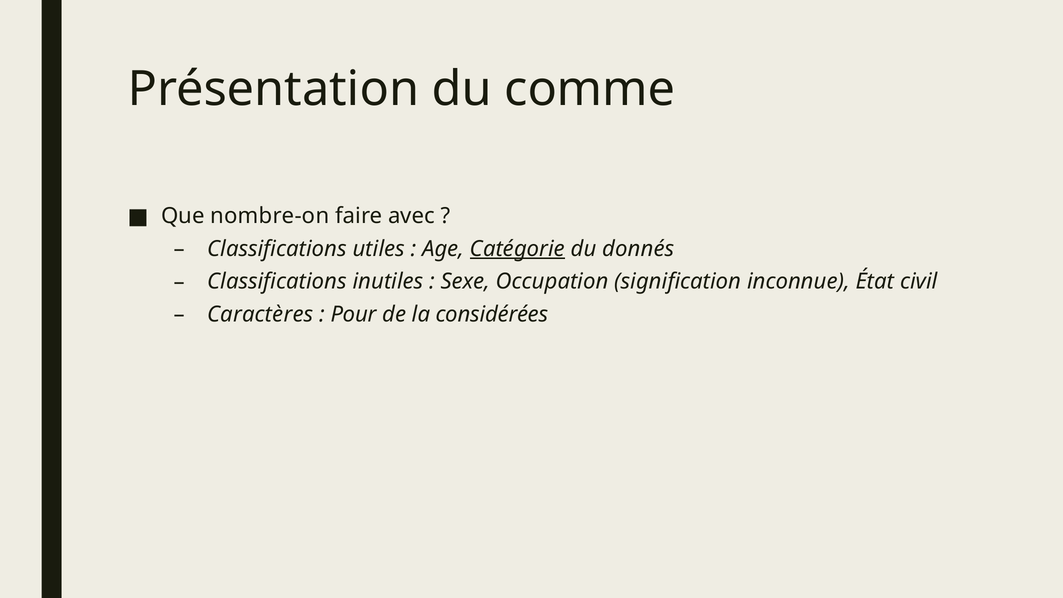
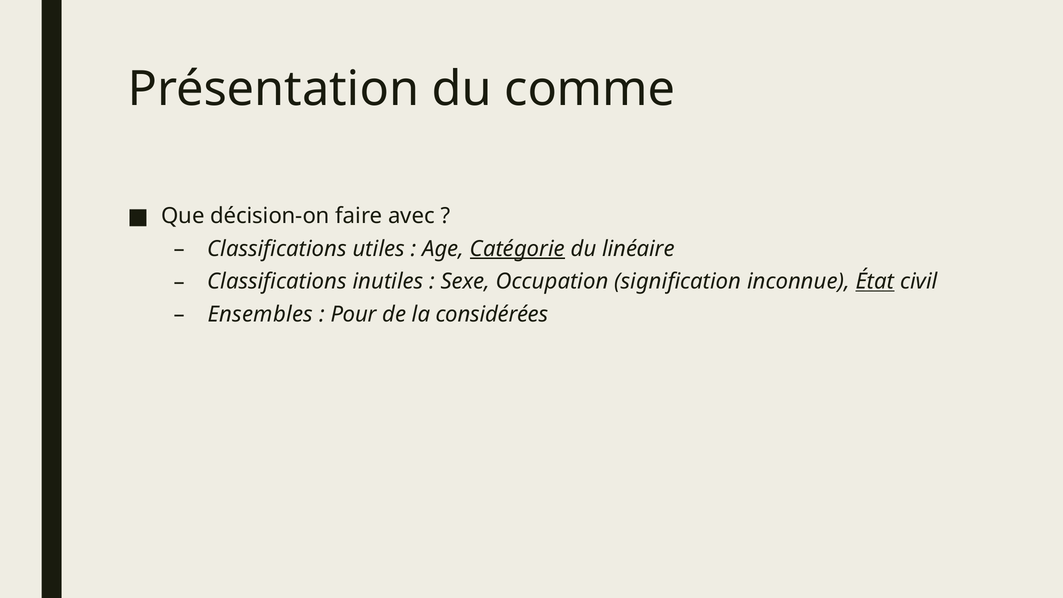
nombre-on: nombre-on -> décision-on
donnés: donnés -> linéaire
État underline: none -> present
Caractères: Caractères -> Ensembles
